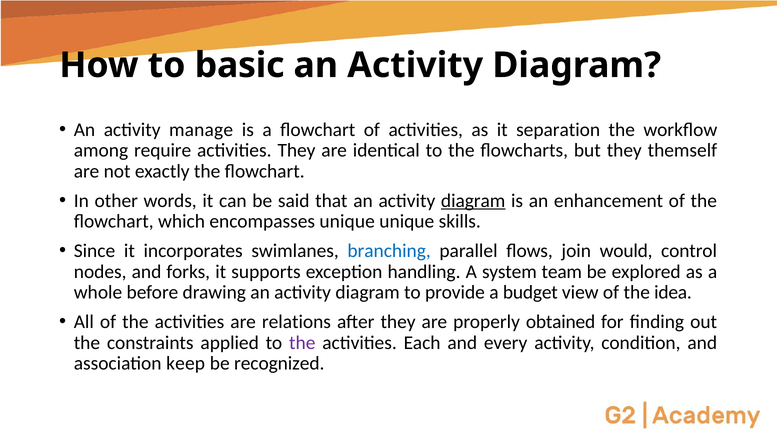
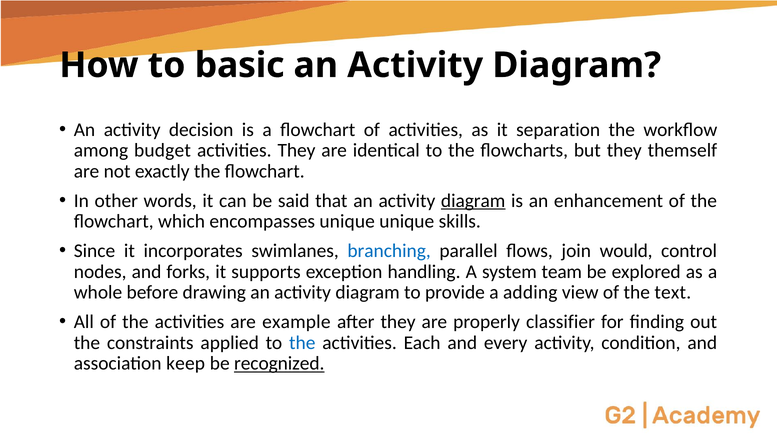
manage: manage -> decision
require: require -> budget
budget: budget -> adding
idea: idea -> text
relations: relations -> example
obtained: obtained -> classifier
the at (302, 343) colour: purple -> blue
recognized underline: none -> present
